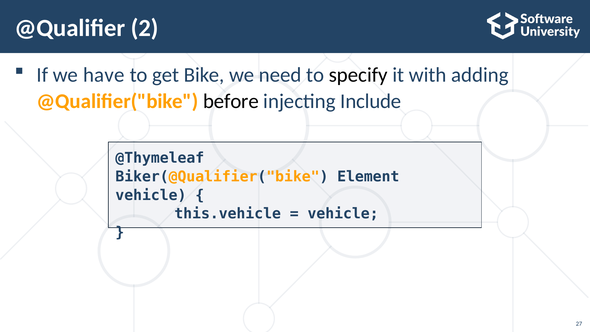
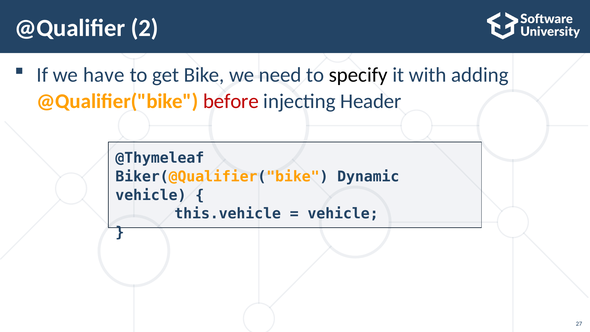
before colour: black -> red
Include: Include -> Header
Element: Element -> Dynamic
